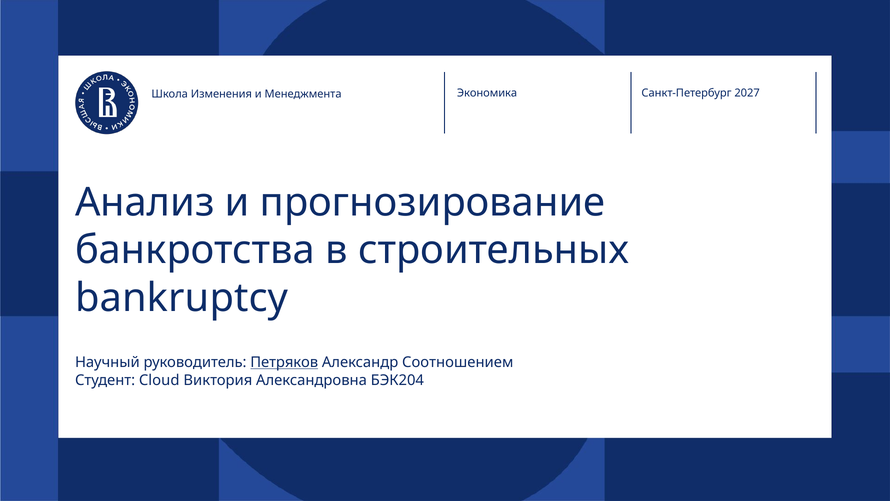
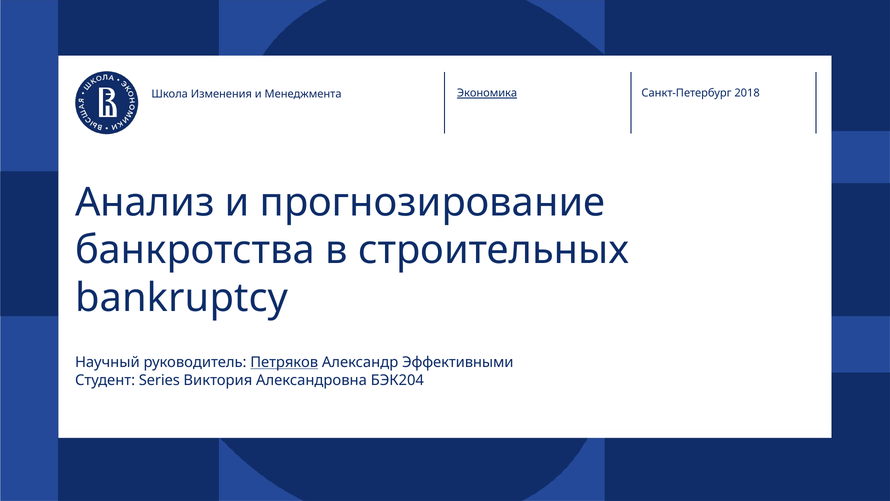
Экономика underline: none -> present
2027: 2027 -> 2018
Соотношением: Соотношением -> Эффективными
Cloud: Cloud -> Series
